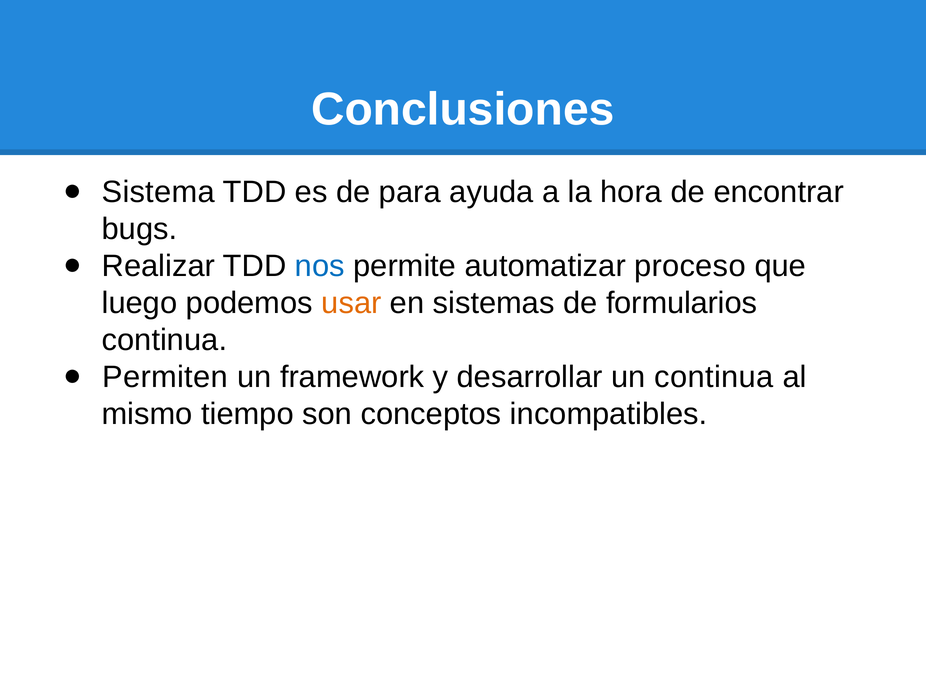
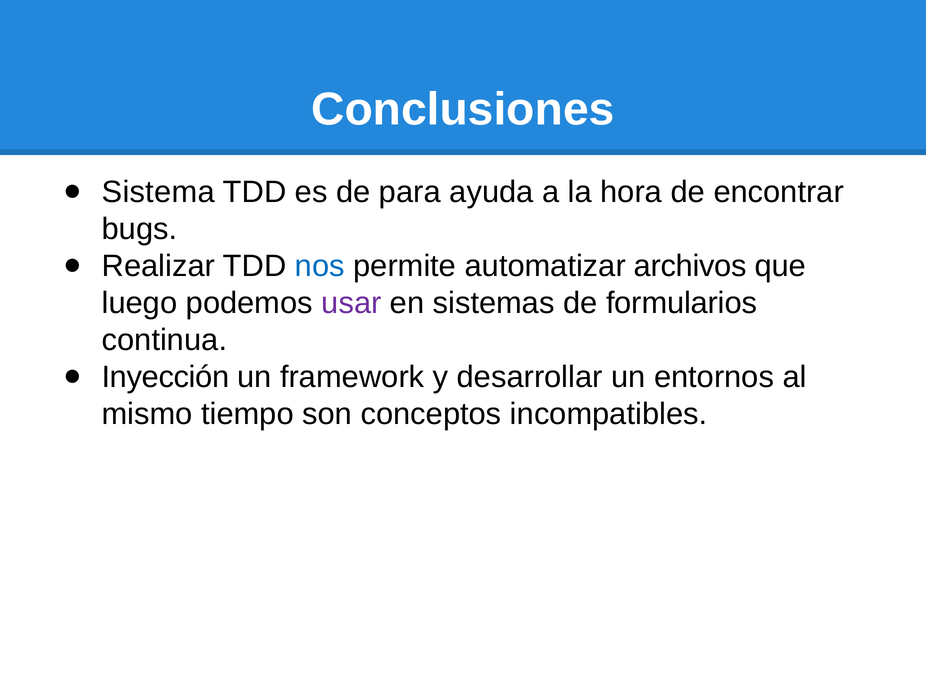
proceso: proceso -> archivos
usar colour: orange -> purple
Permiten: Permiten -> Inyección
un continua: continua -> entornos
